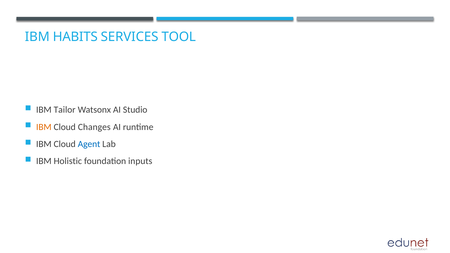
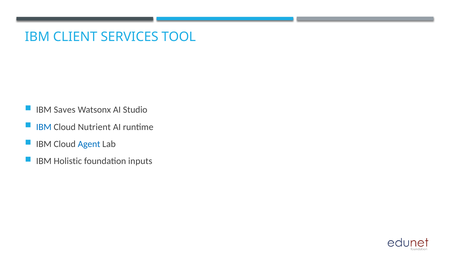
HABITS: HABITS -> CLIENT
Tailor: Tailor -> Saves
IBM at (44, 127) colour: orange -> blue
Changes: Changes -> Nutrient
